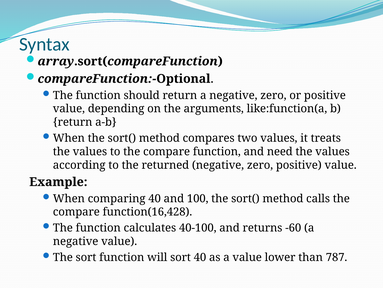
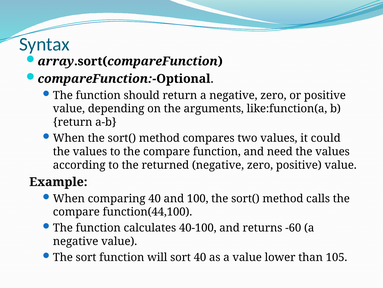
treats: treats -> could
function(16,428: function(16,428 -> function(44,100
787: 787 -> 105
